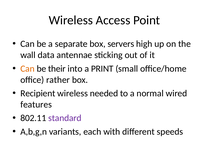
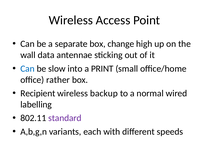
servers: servers -> change
Can at (27, 69) colour: orange -> blue
their: their -> slow
needed: needed -> backup
features: features -> labelling
